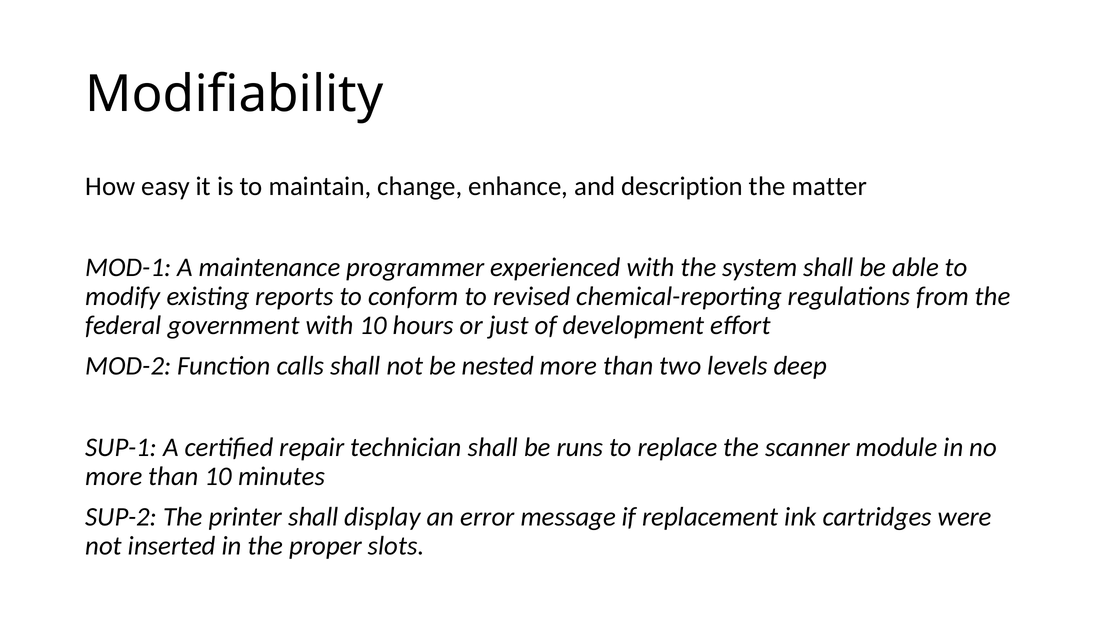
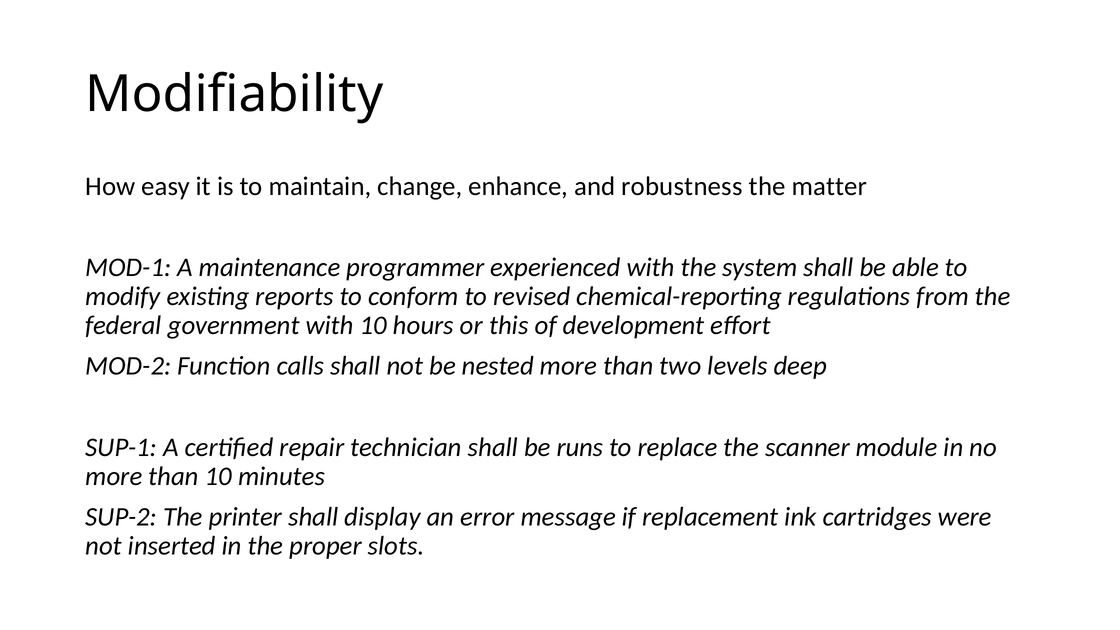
description: description -> robustness
just: just -> this
